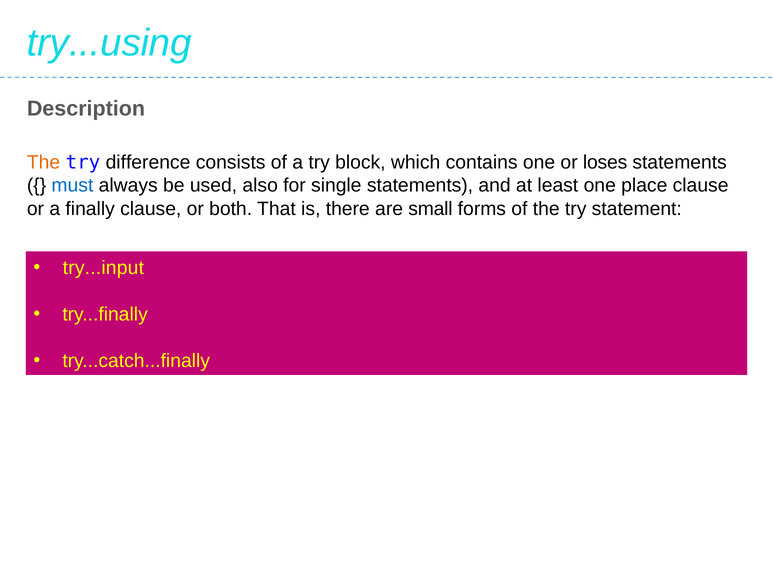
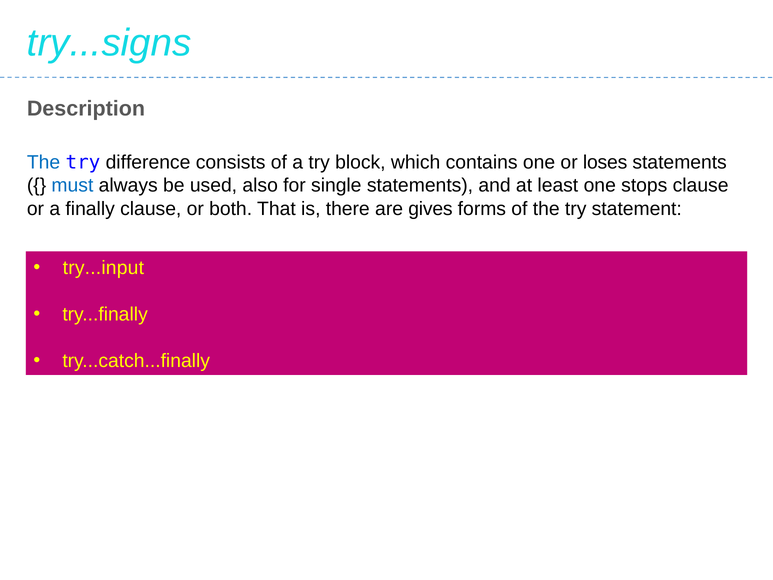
try...using: try...using -> try...signs
The at (44, 162) colour: orange -> blue
place: place -> stops
small: small -> gives
